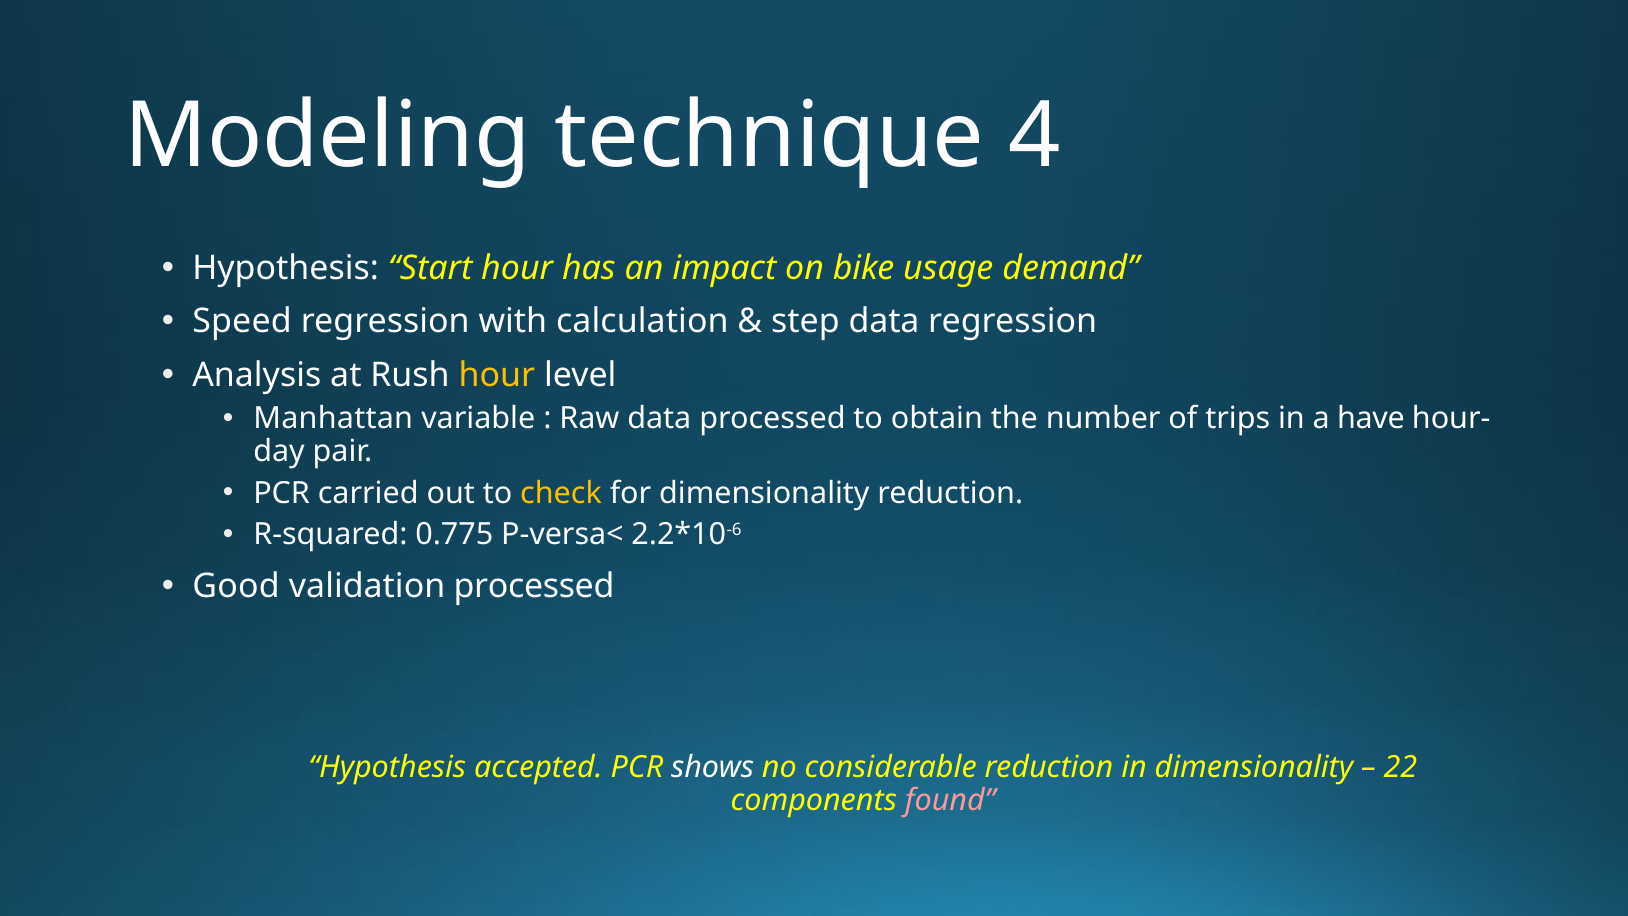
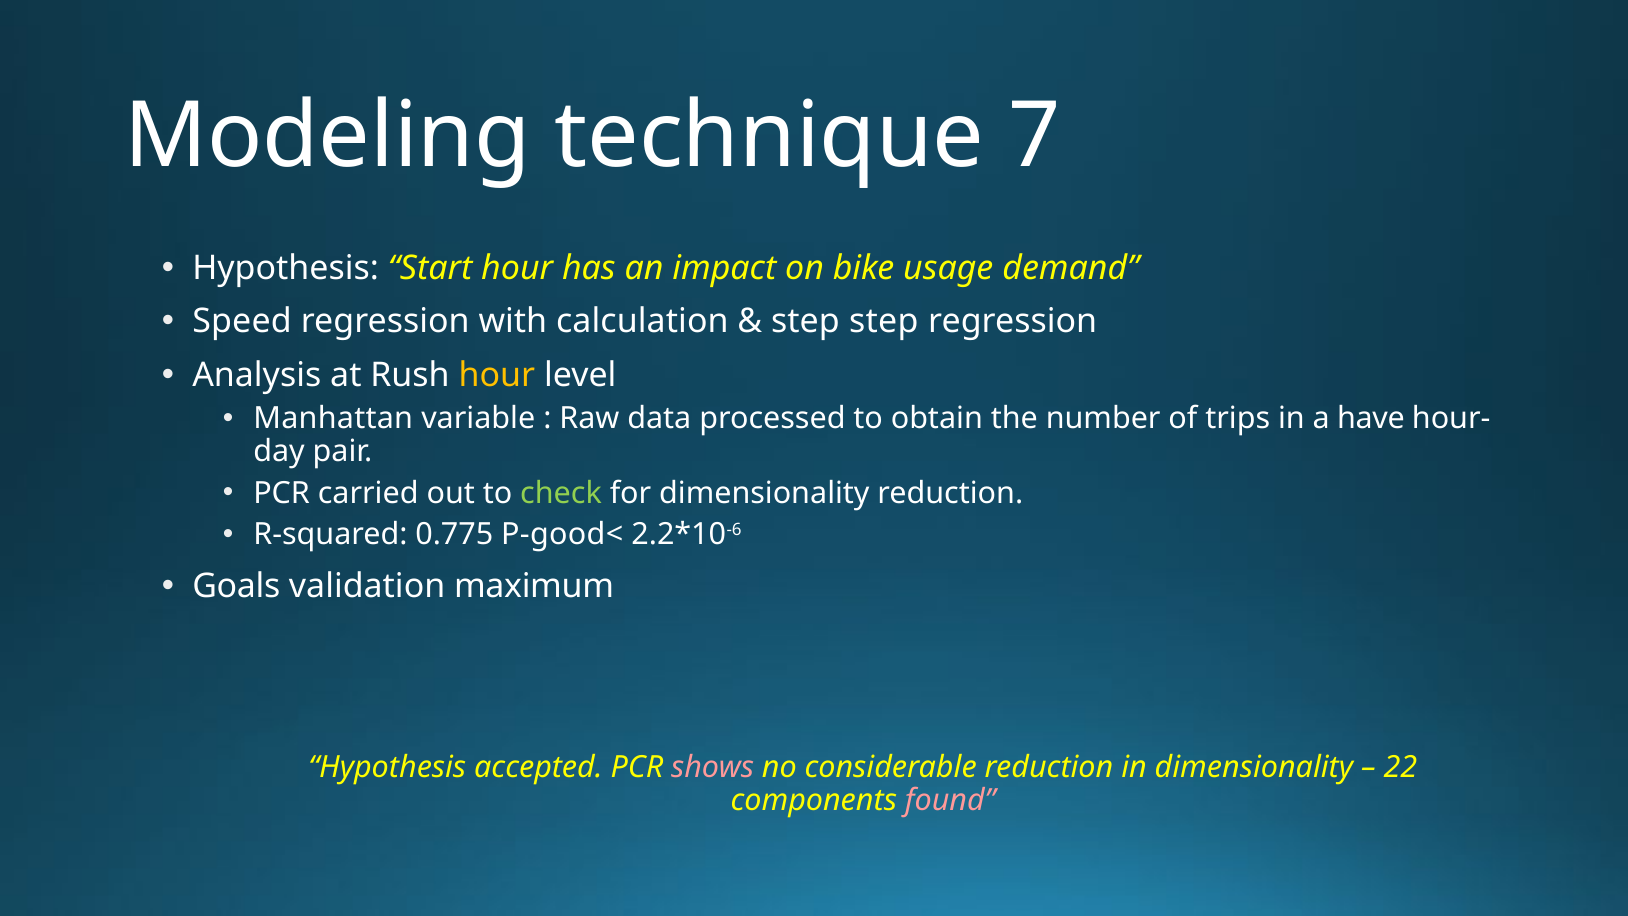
4: 4 -> 7
step data: data -> step
check colour: yellow -> light green
P-versa<: P-versa< -> P-good<
Good: Good -> Goals
validation processed: processed -> maximum
shows colour: white -> pink
